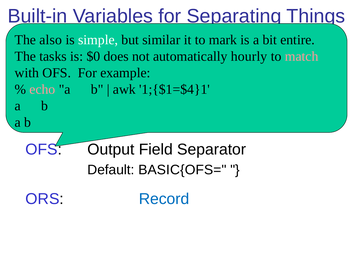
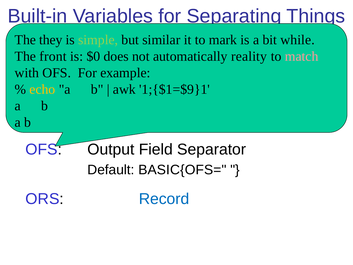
also: also -> they
simple colour: white -> light green
entire: entire -> while
tasks: tasks -> front
hourly: hourly -> reality
echo colour: pink -> yellow
1;{$1=$4}1: 1;{$1=$4}1 -> 1;{$1=$9}1
